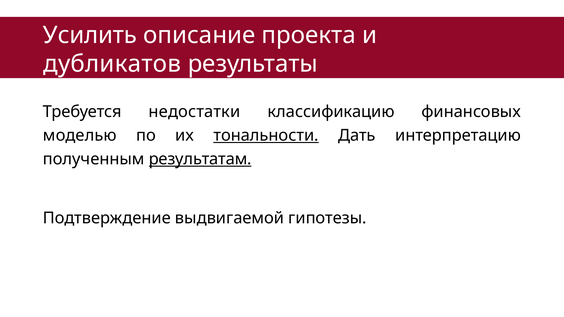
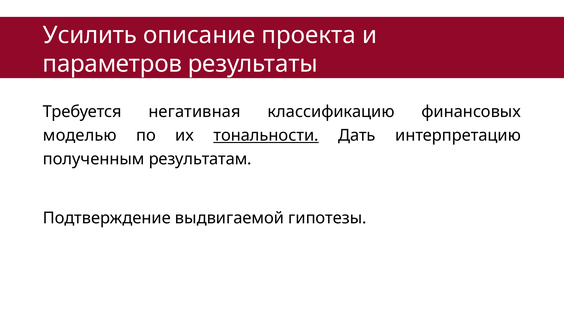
дубликатов: дубликатов -> параметров
недостатки: недостатки -> негативная
результатам underline: present -> none
